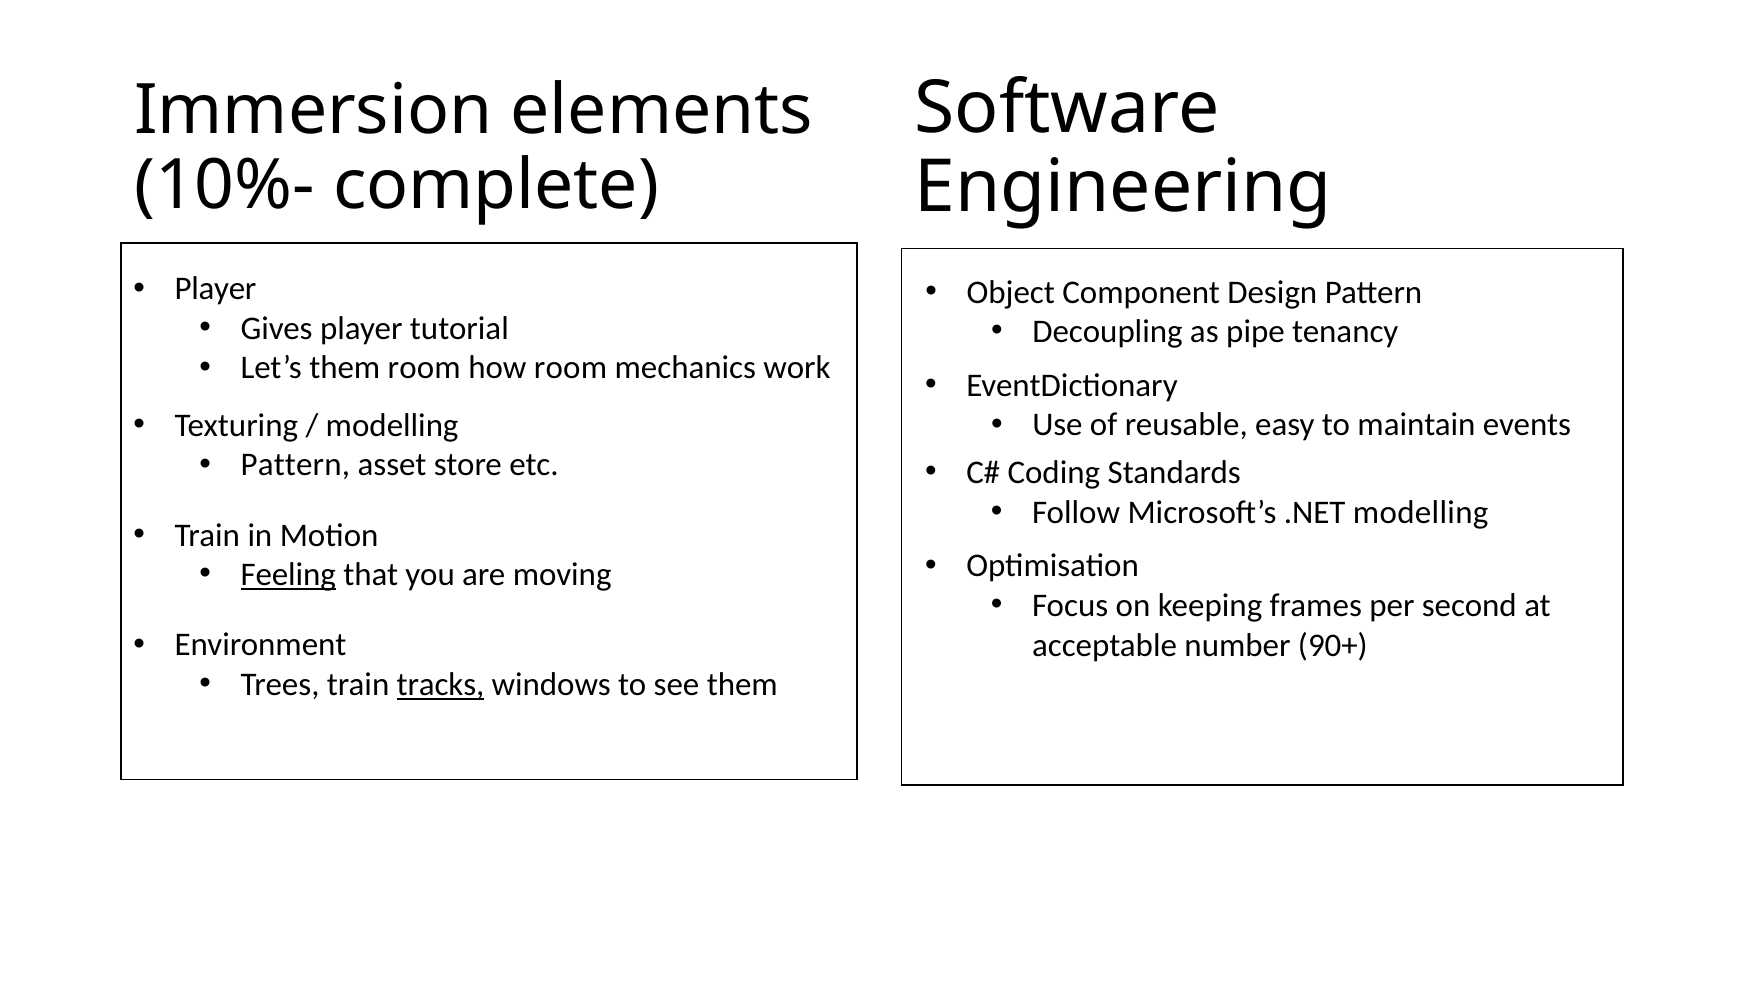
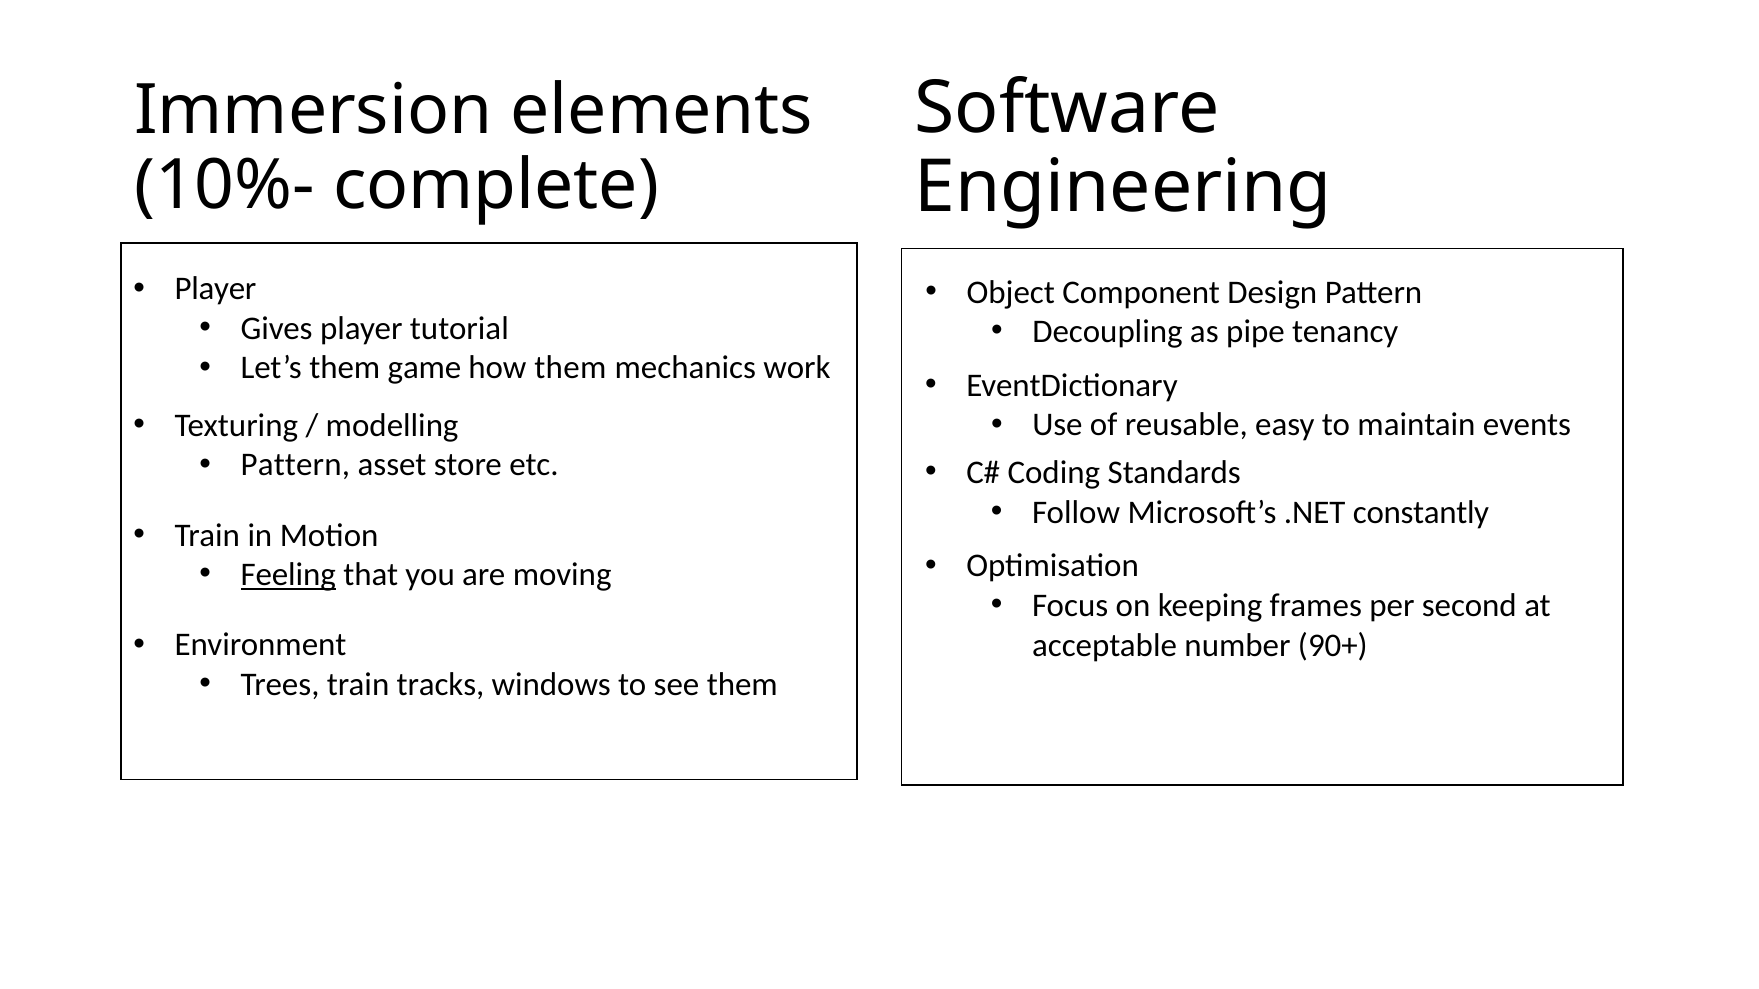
them room: room -> game
how room: room -> them
.NET modelling: modelling -> constantly
tracks underline: present -> none
